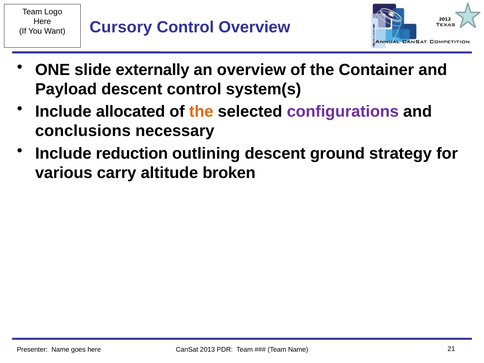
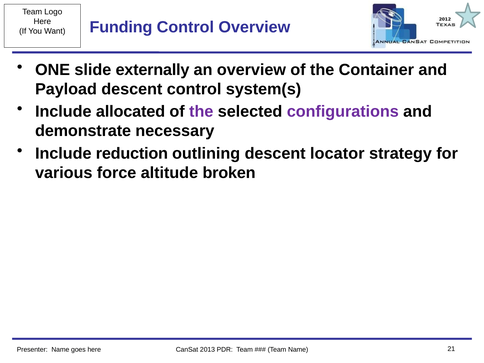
Cursory: Cursory -> Funding
the at (201, 112) colour: orange -> purple
conclusions: conclusions -> demonstrate
ground: ground -> locator
carry: carry -> force
